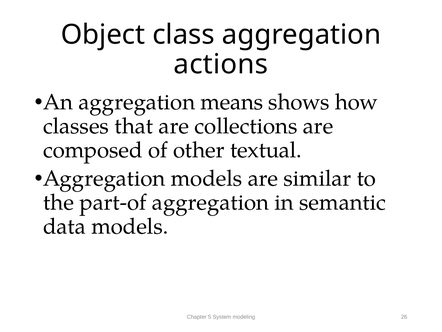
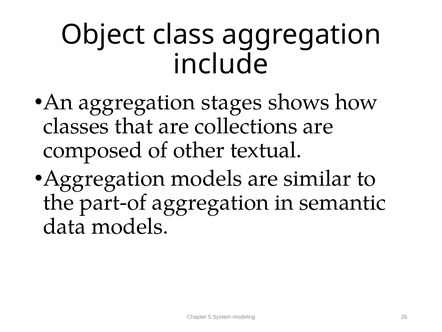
actions: actions -> include
means: means -> stages
